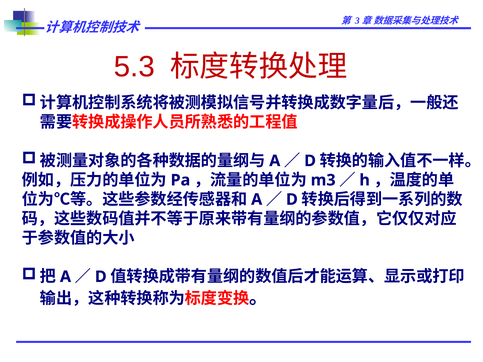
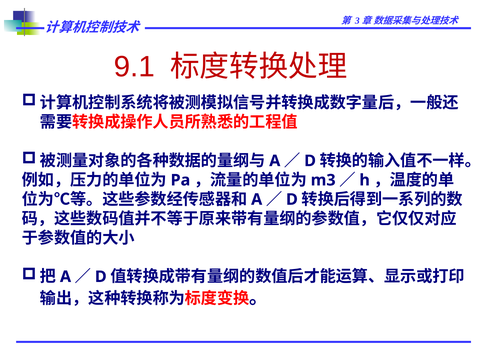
5.3: 5.3 -> 9.1
